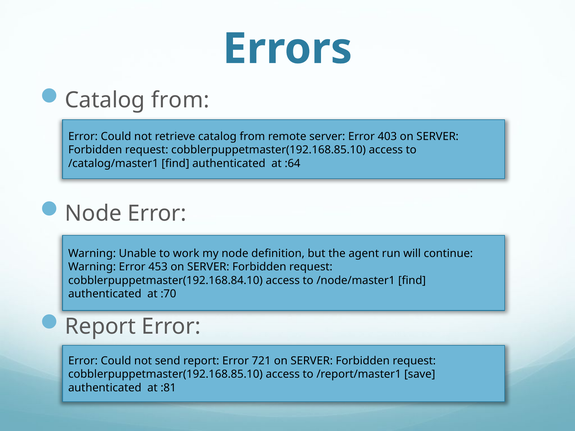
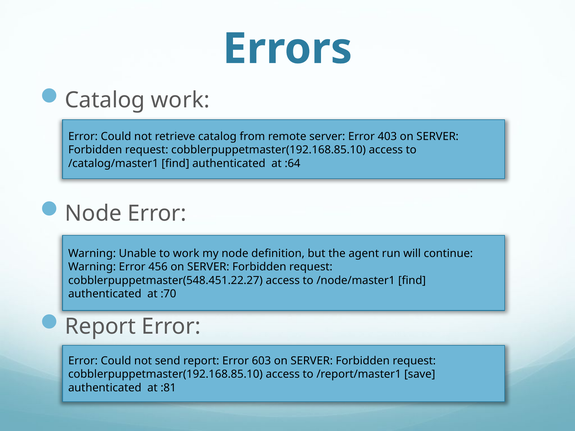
from at (180, 100): from -> work
453: 453 -> 456
cobblerpuppetmaster(192.168.84.10: cobblerpuppetmaster(192.168.84.10 -> cobblerpuppetmaster(548.451.22.27
721: 721 -> 603
